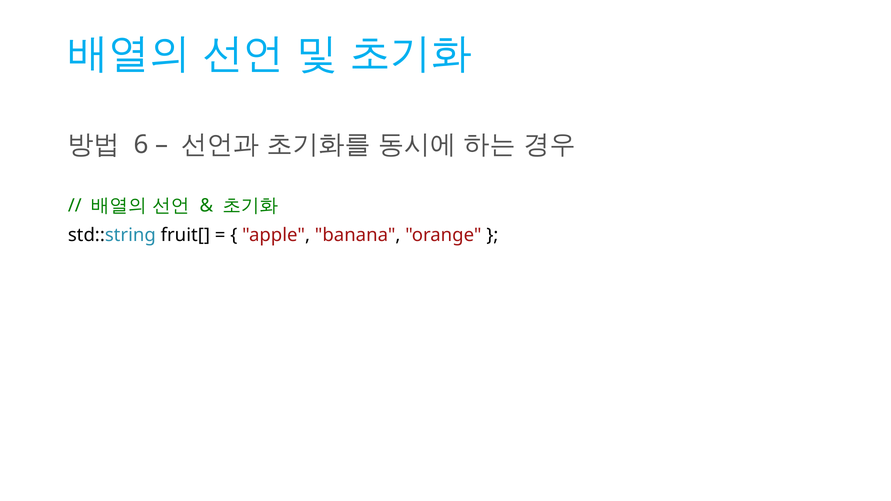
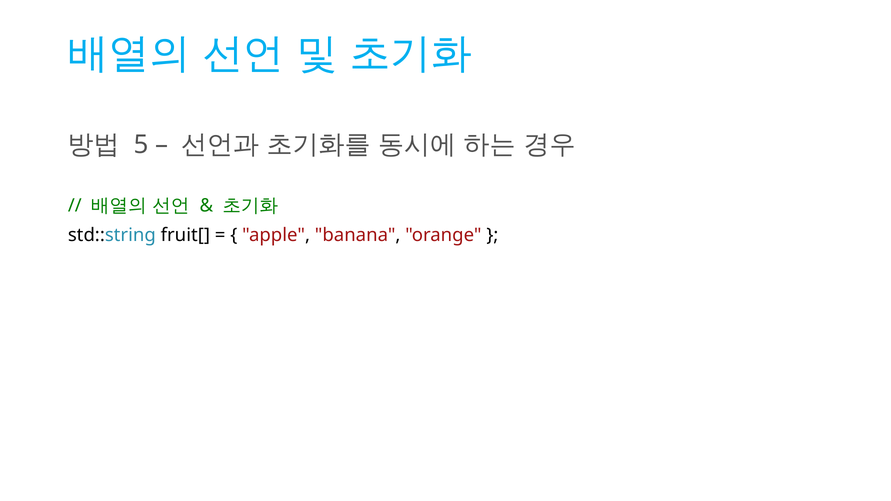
6: 6 -> 5
